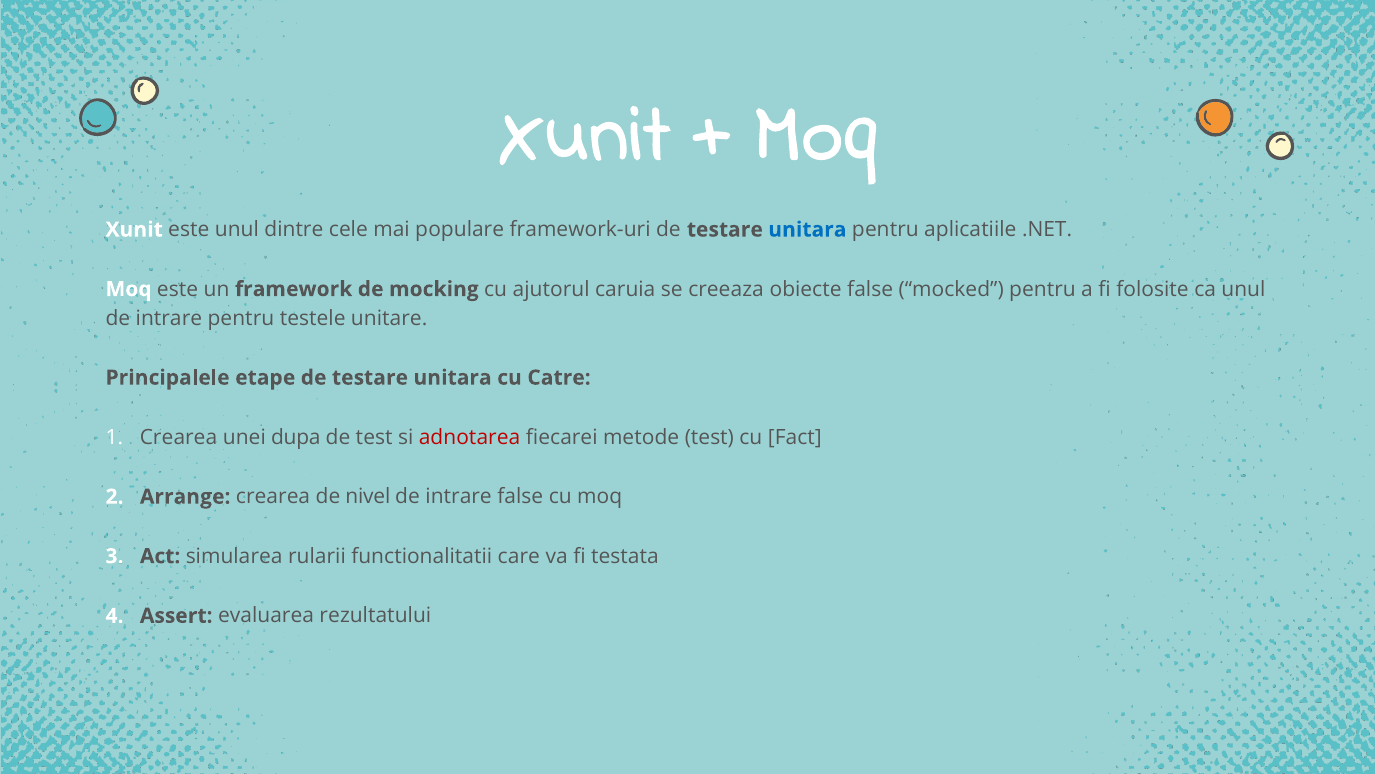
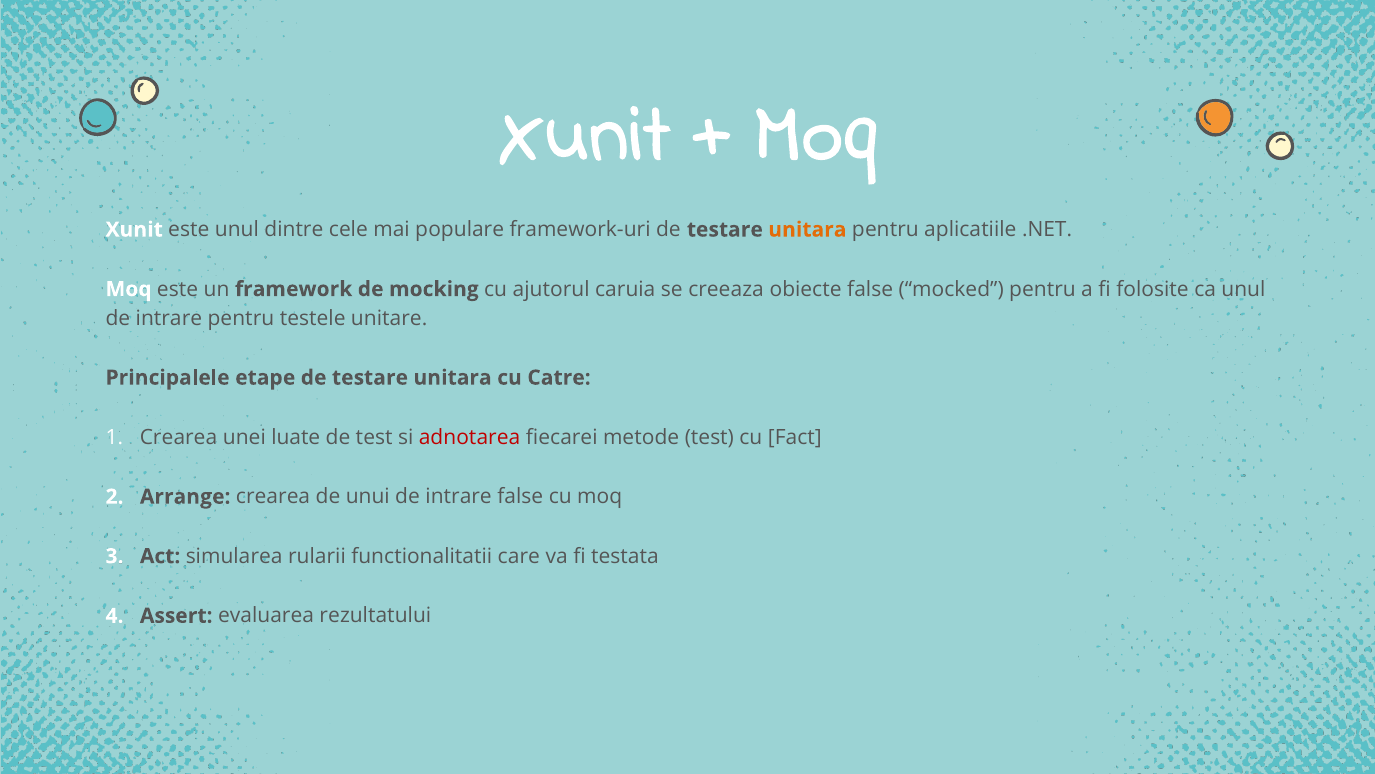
unitara at (807, 229) colour: blue -> orange
dupa: dupa -> luate
nivel: nivel -> unui
